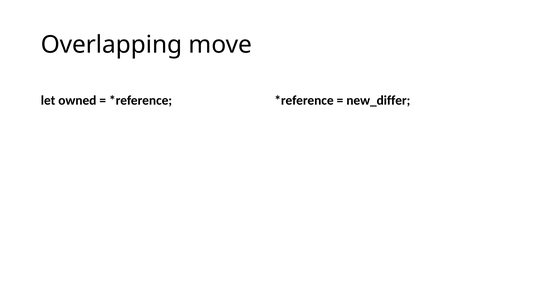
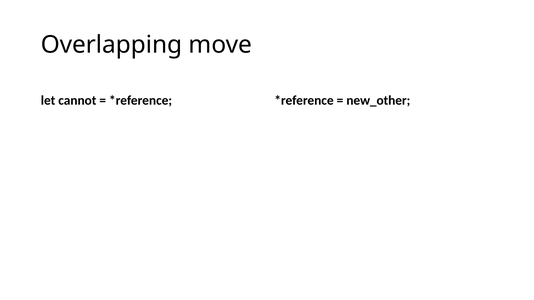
owned: owned -> cannot
new_differ: new_differ -> new_other
